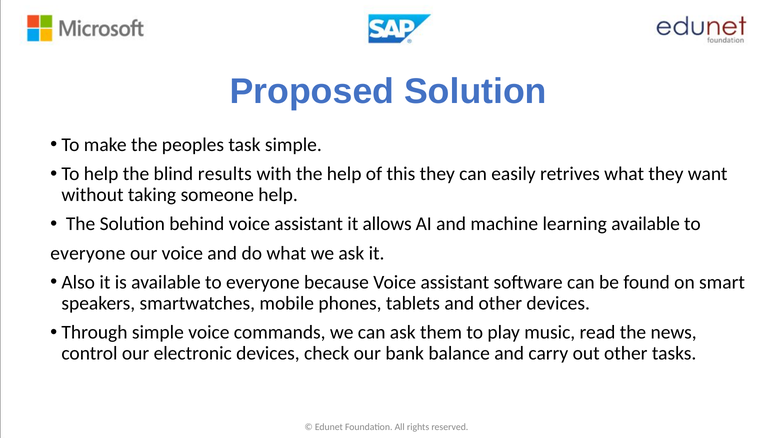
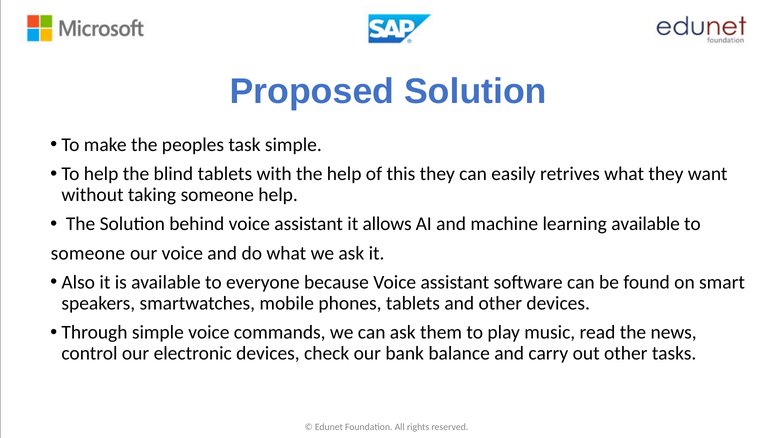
blind results: results -> tablets
everyone at (88, 253): everyone -> someone
